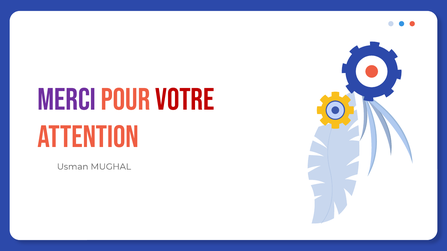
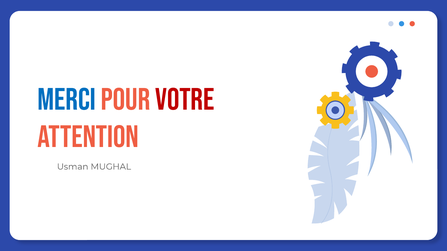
Merci colour: purple -> blue
